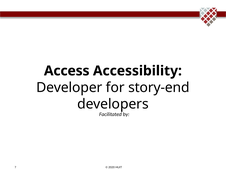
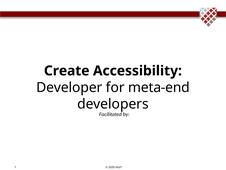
Access: Access -> Create
story-end: story-end -> meta-end
